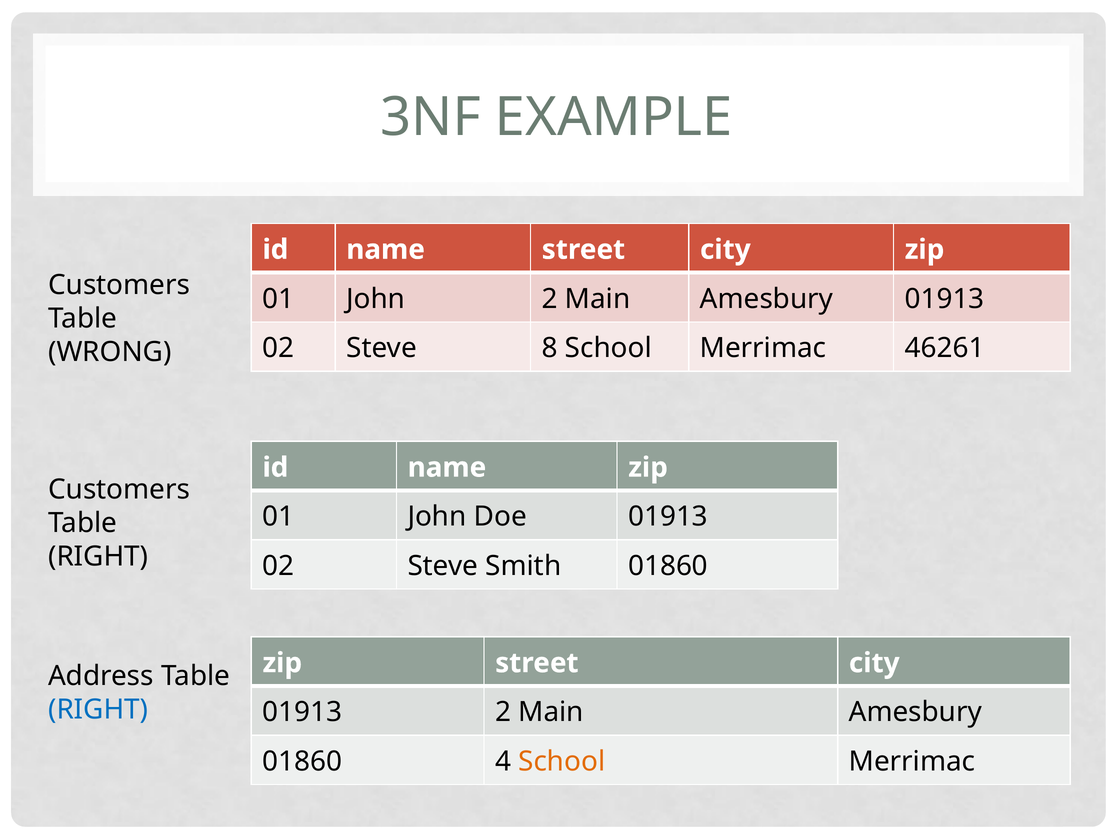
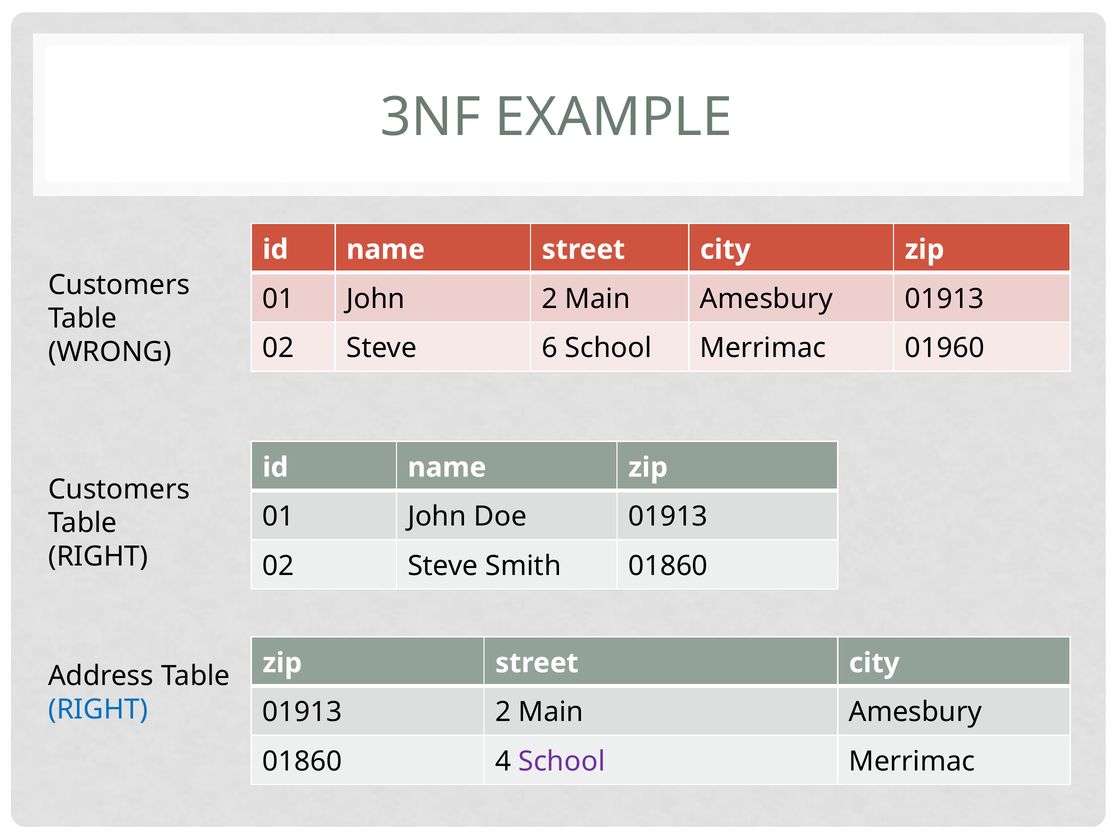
8: 8 -> 6
46261: 46261 -> 01960
School at (562, 761) colour: orange -> purple
